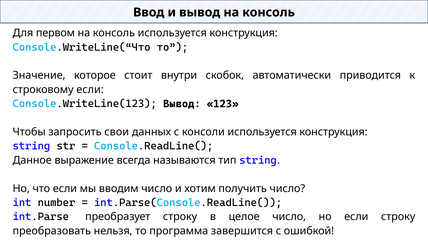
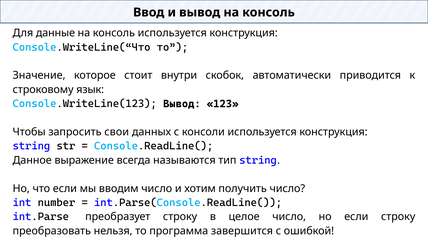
первом: первом -> данные
строковому если: если -> язык
